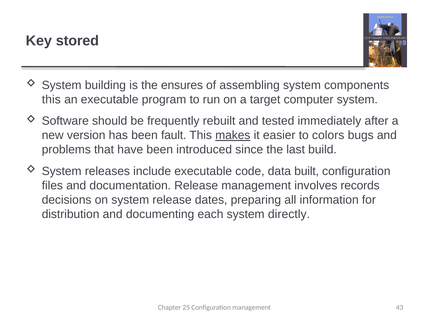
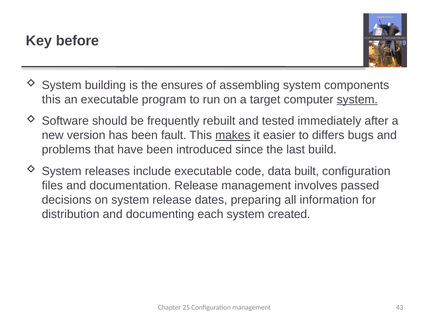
stored: stored -> before
system at (357, 99) underline: none -> present
colors: colors -> differs
records: records -> passed
directly: directly -> created
